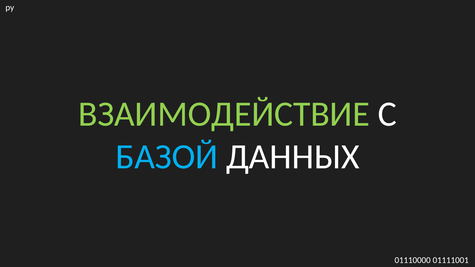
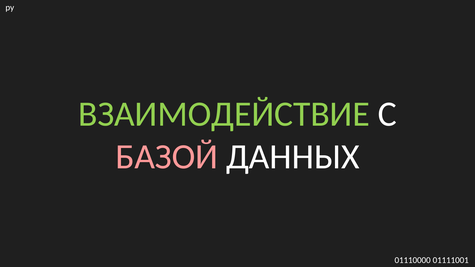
БАЗОЙ colour: light blue -> pink
